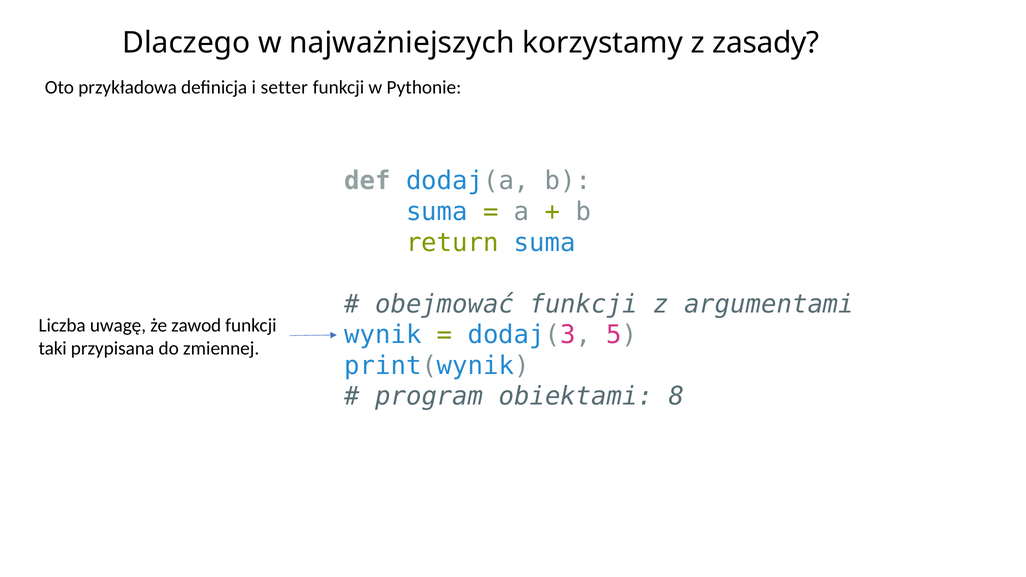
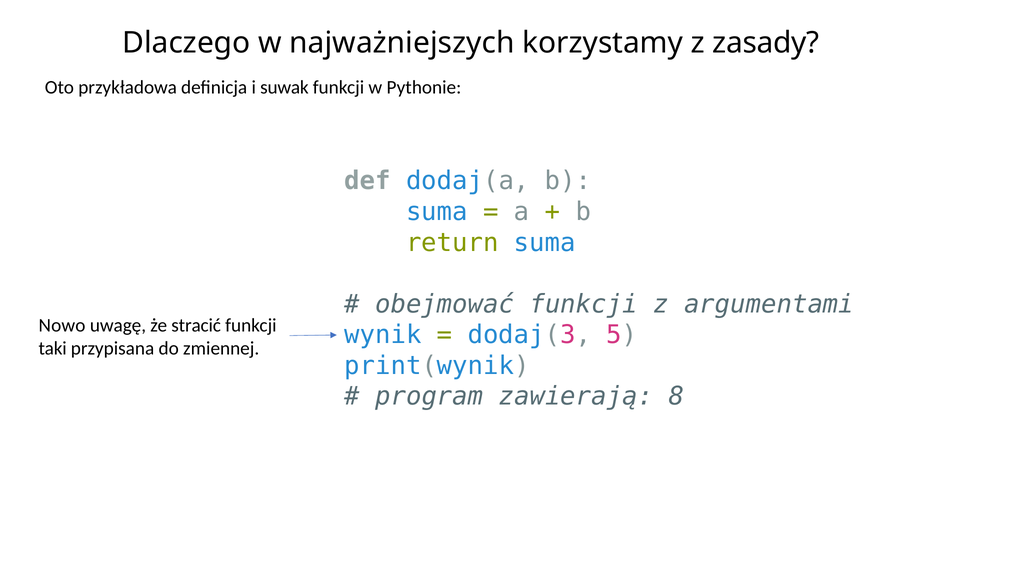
setter: setter -> suwak
Liczba: Liczba -> Nowo
zawod: zawod -> stracić
obiektami: obiektami -> zawierają
